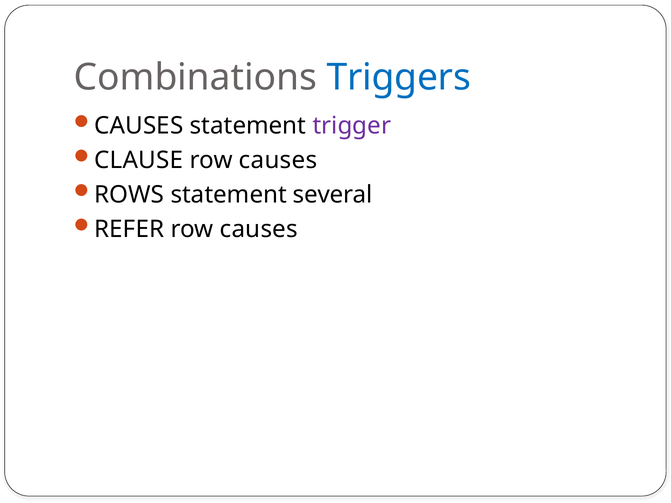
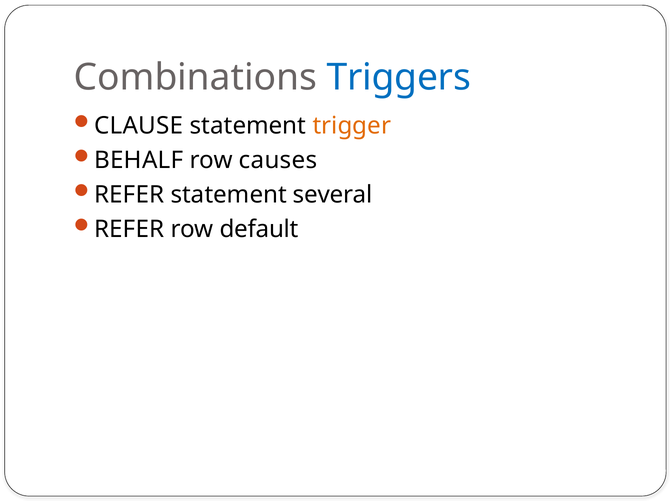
CAUSES at (139, 126): CAUSES -> CLAUSE
trigger colour: purple -> orange
CLAUSE: CLAUSE -> BEHALF
ROWS at (129, 195): ROWS -> REFER
causes at (259, 229): causes -> default
